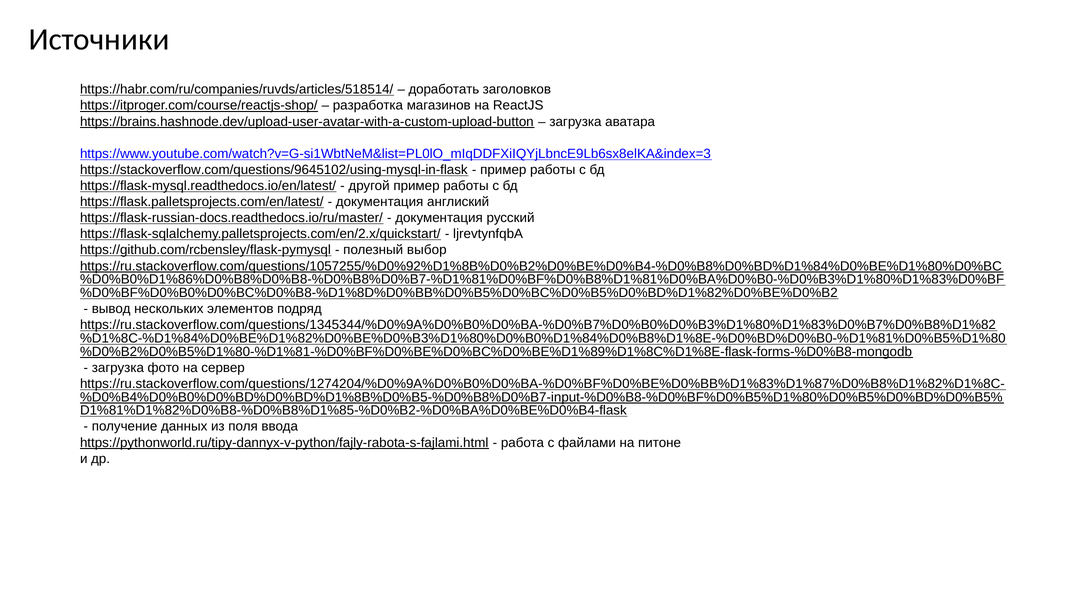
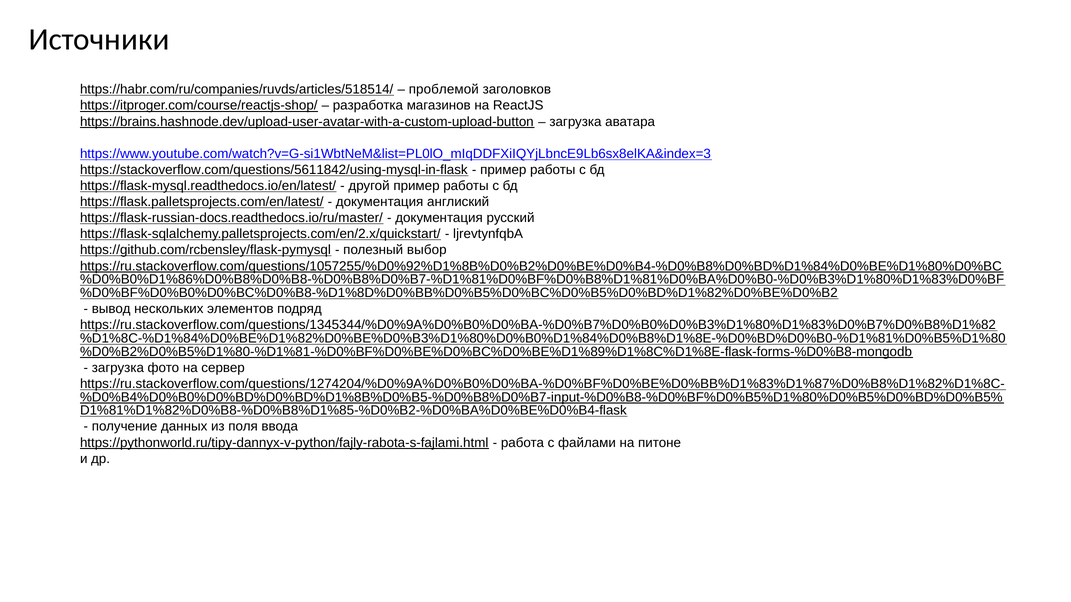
доработать: доработать -> проблемой
https://stackoverflow.com/questions/9645102/using-mysql-in-flask: https://stackoverflow.com/questions/9645102/using-mysql-in-flask -> https://stackoverflow.com/questions/5611842/using-mysql-in-flask
